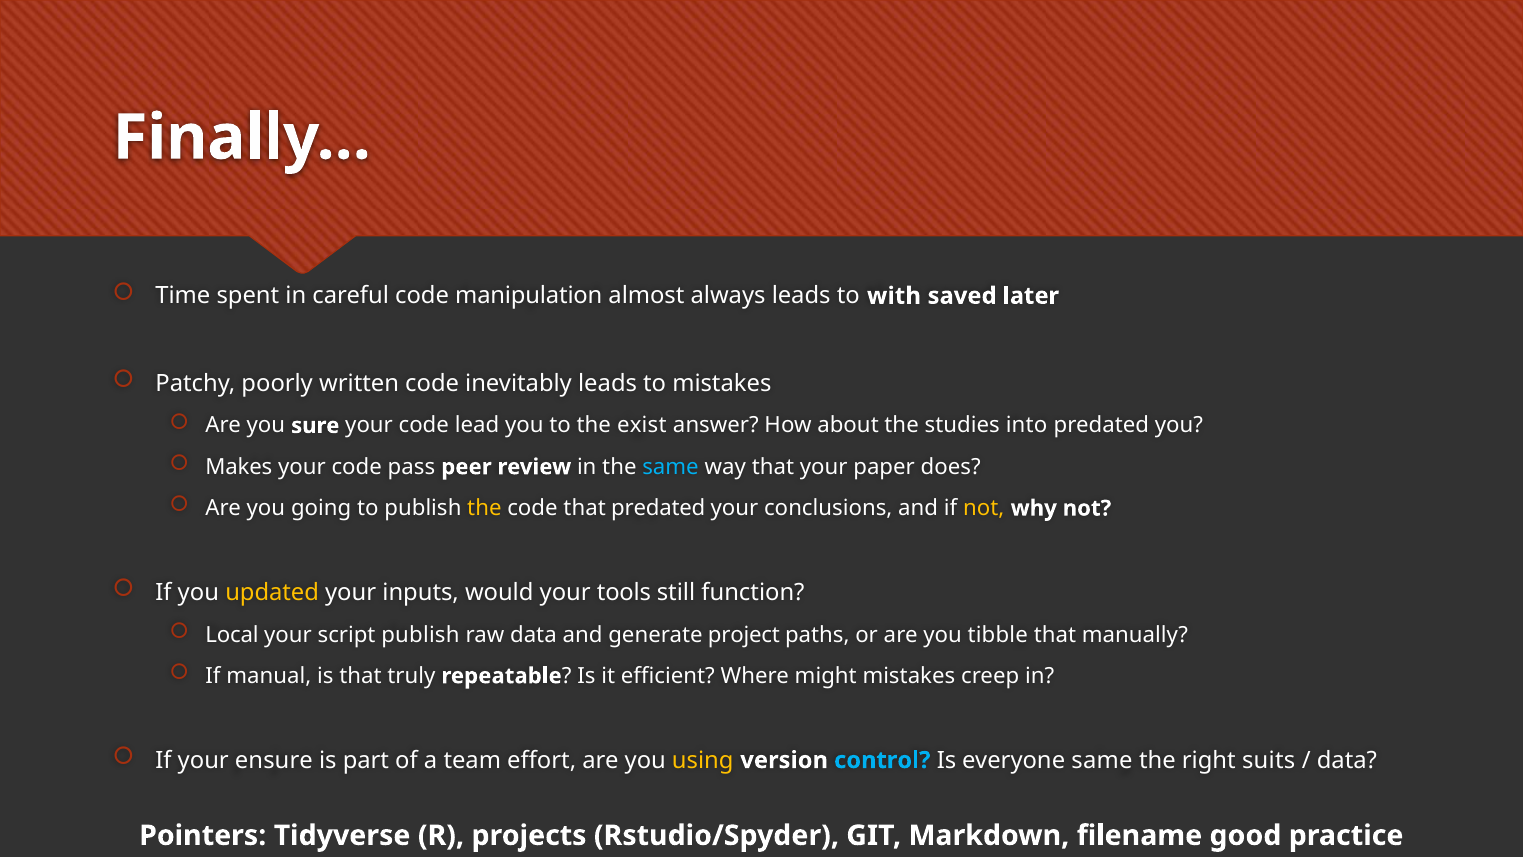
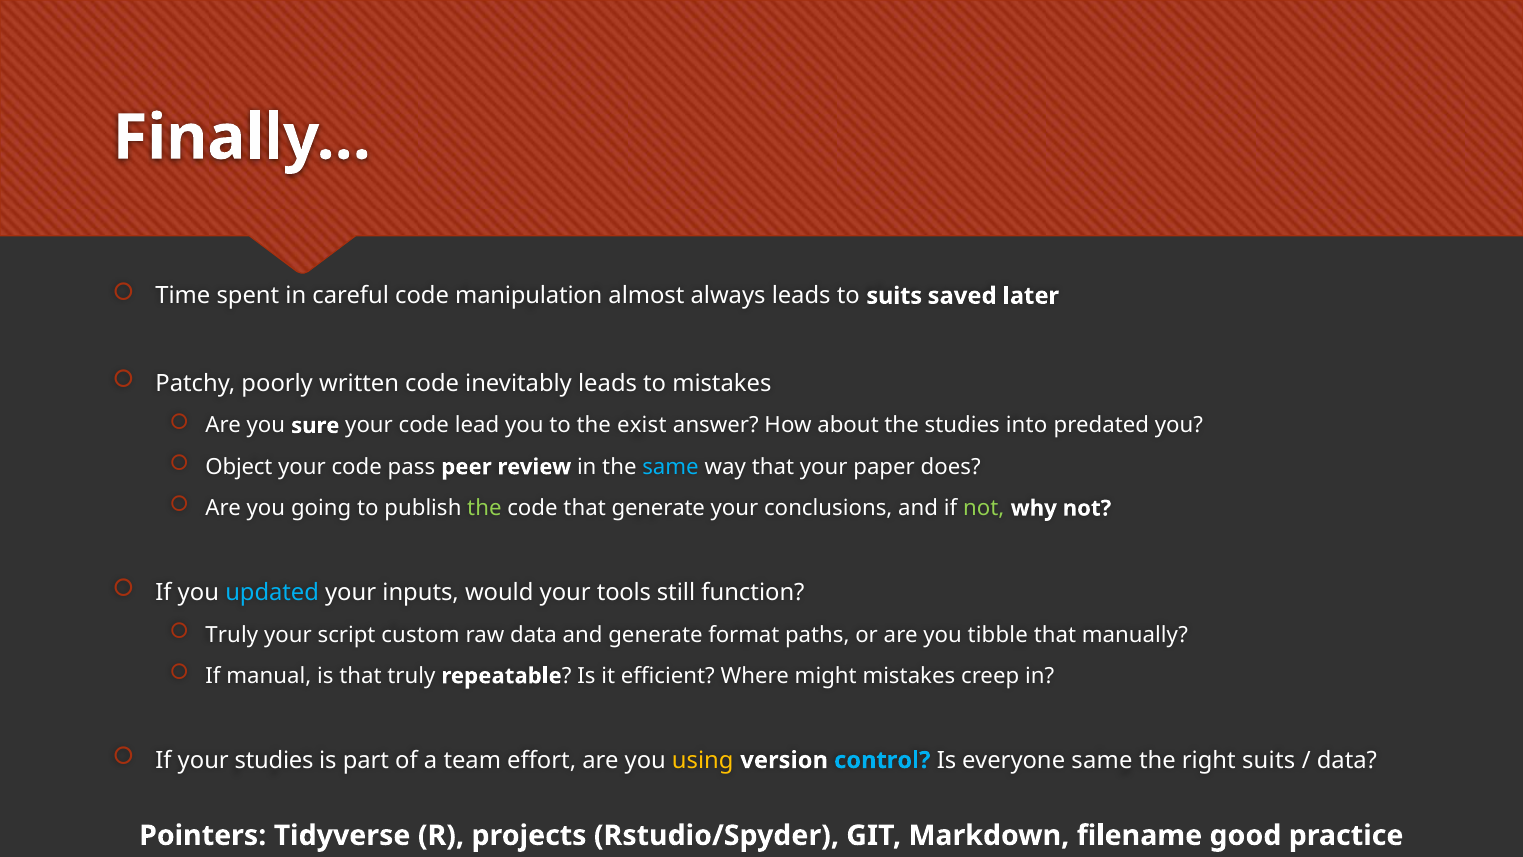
to with: with -> suits
Makes: Makes -> Object
the at (484, 508) colour: yellow -> light green
that predated: predated -> generate
not at (984, 508) colour: yellow -> light green
updated colour: yellow -> light blue
Local at (232, 634): Local -> Truly
script publish: publish -> custom
project: project -> format
your ensure: ensure -> studies
